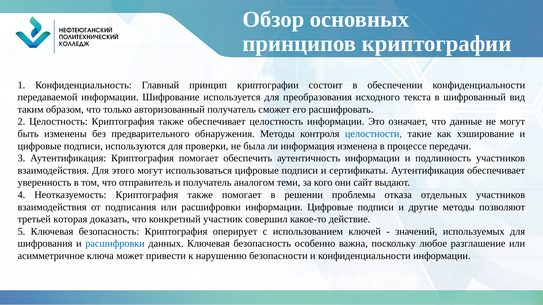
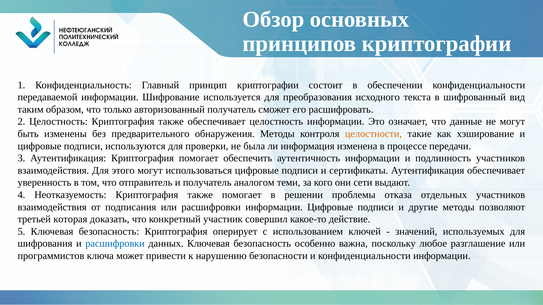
целостности colour: blue -> orange
сайт: сайт -> сети
асимметричное: асимметричное -> программистов
